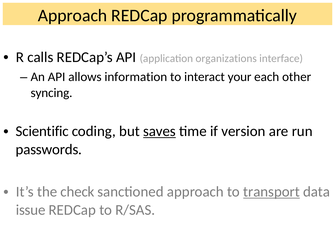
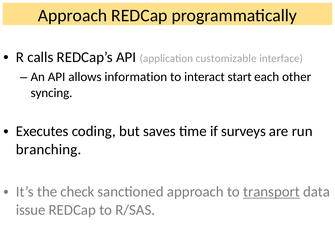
organizations: organizations -> customizable
your: your -> start
Scientific: Scientific -> Executes
saves underline: present -> none
version: version -> surveys
passwords: passwords -> branching
